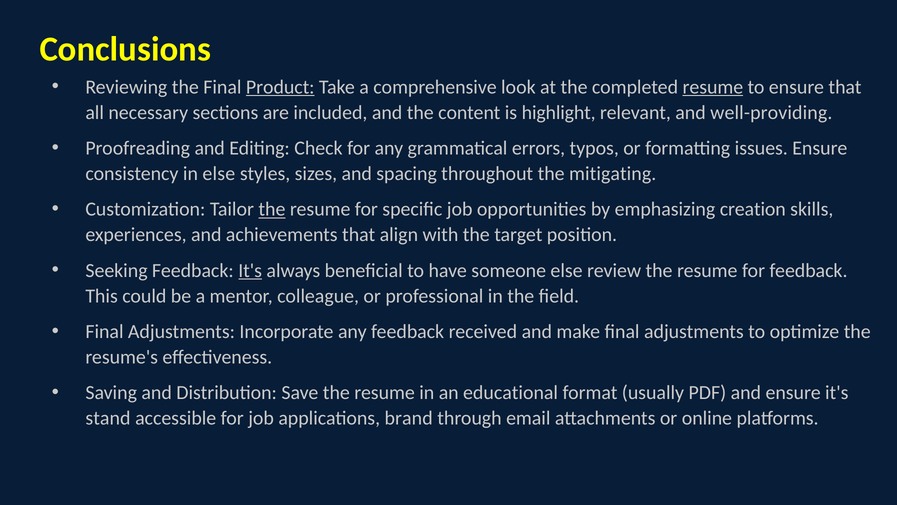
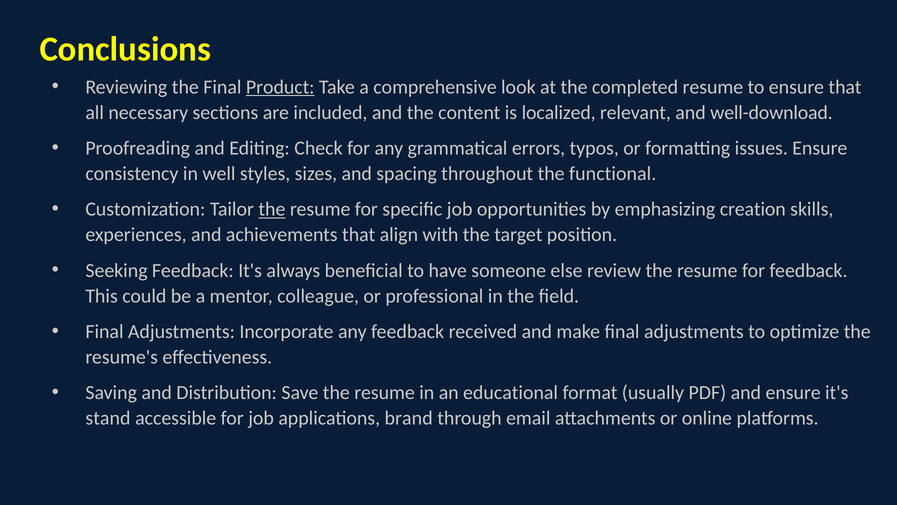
resume at (713, 87) underline: present -> none
highlight: highlight -> localized
well-providing: well-providing -> well-download
in else: else -> well
mitigating: mitigating -> functional
It's at (250, 270) underline: present -> none
